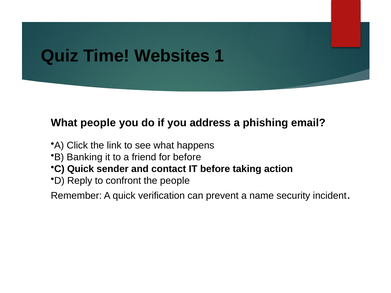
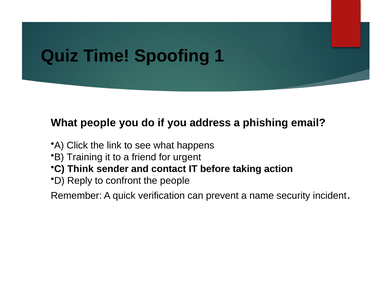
Websites: Websites -> Spoofing
Banking: Banking -> Training
for before: before -> urgent
C Quick: Quick -> Think
